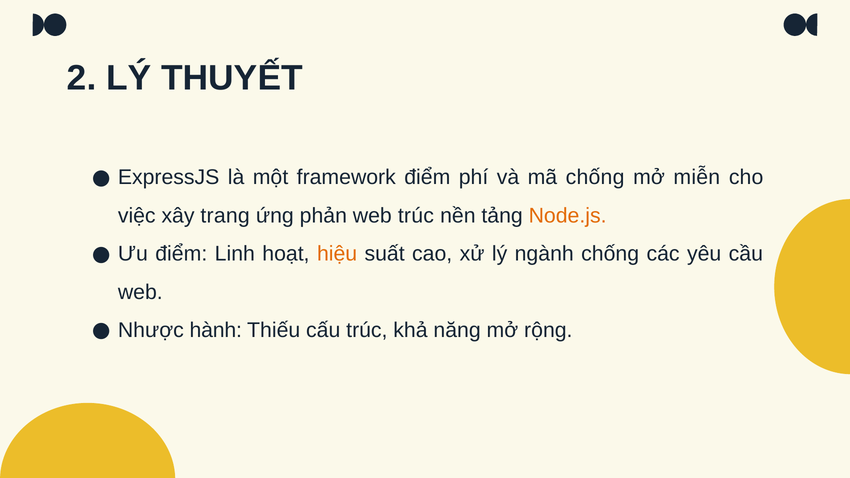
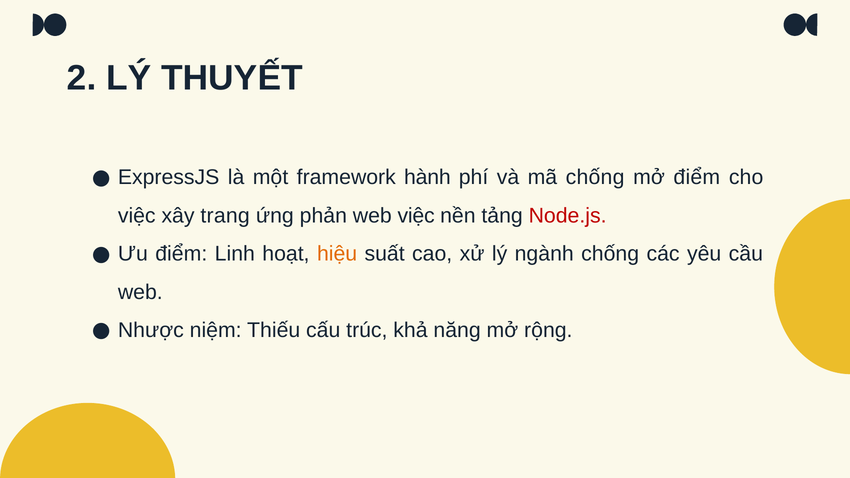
framework điểm: điểm -> hành
mở miễn: miễn -> điểm
web trúc: trúc -> việc
Node.js colour: orange -> red
hành: hành -> niệm
